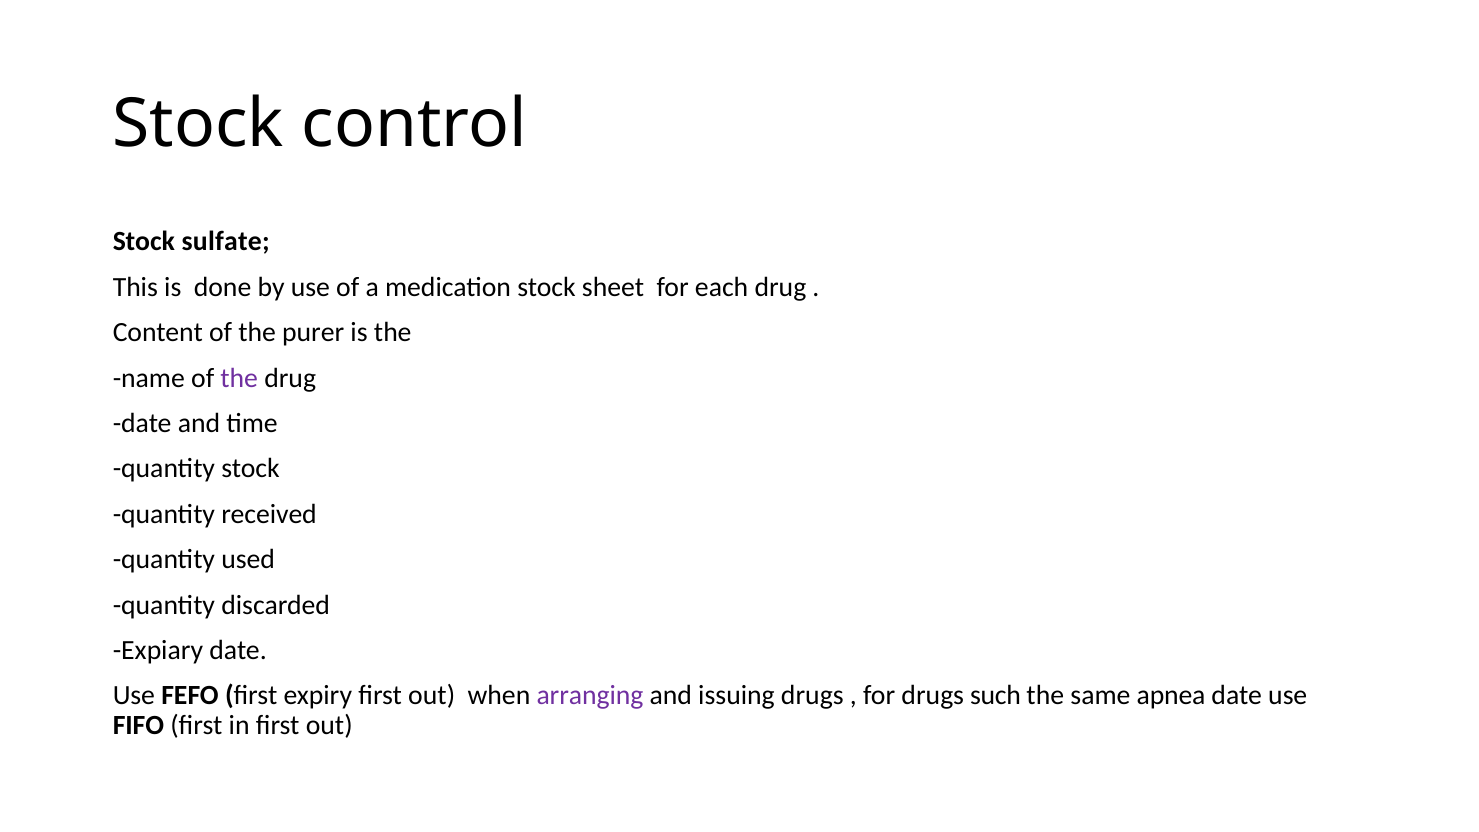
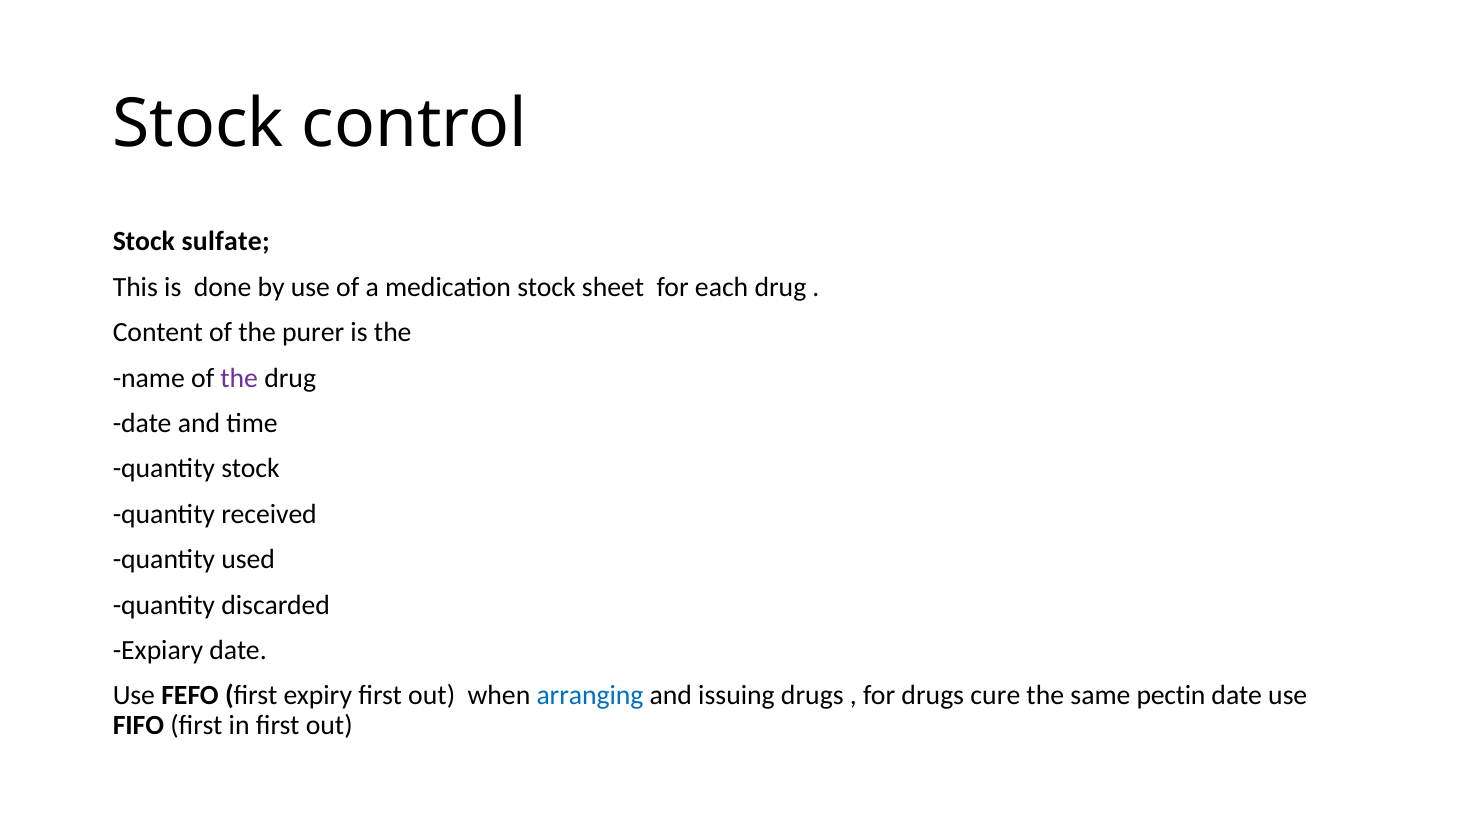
arranging colour: purple -> blue
such: such -> cure
apnea: apnea -> pectin
